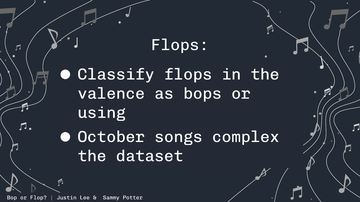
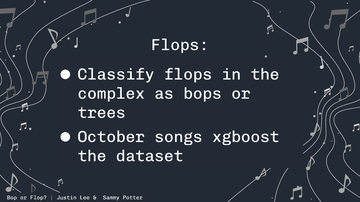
valence: valence -> complex
using: using -> trees
complex: complex -> xgboost
